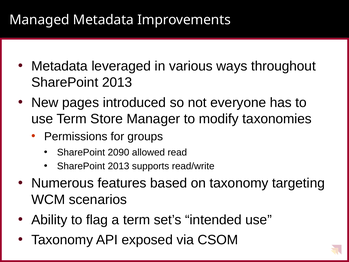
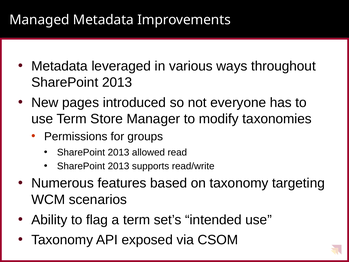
2090 at (119, 152): 2090 -> 2013
